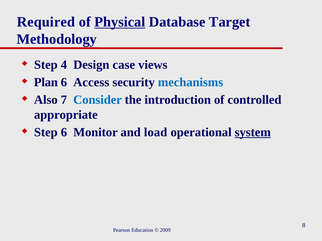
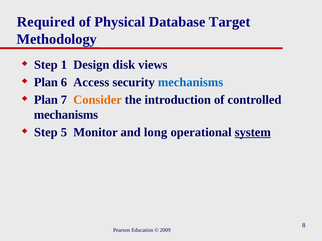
Physical underline: present -> none
4: 4 -> 1
case: case -> disk
Also at (46, 100): Also -> Plan
Consider colour: blue -> orange
appropriate at (66, 115): appropriate -> mechanisms
Step 6: 6 -> 5
load: load -> long
